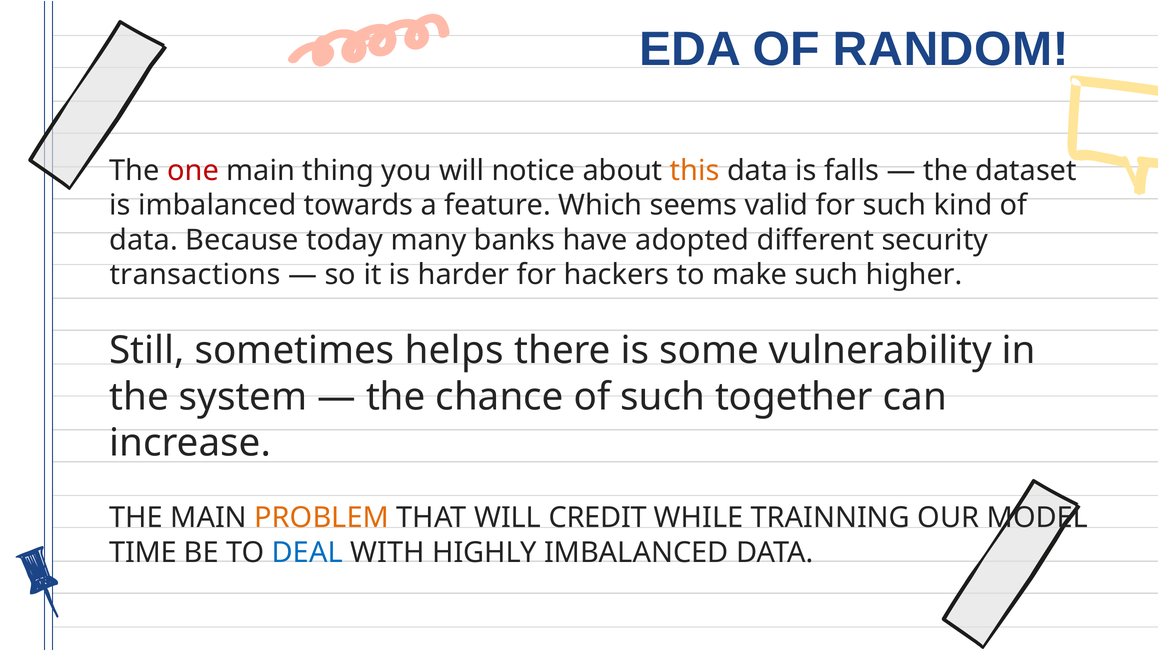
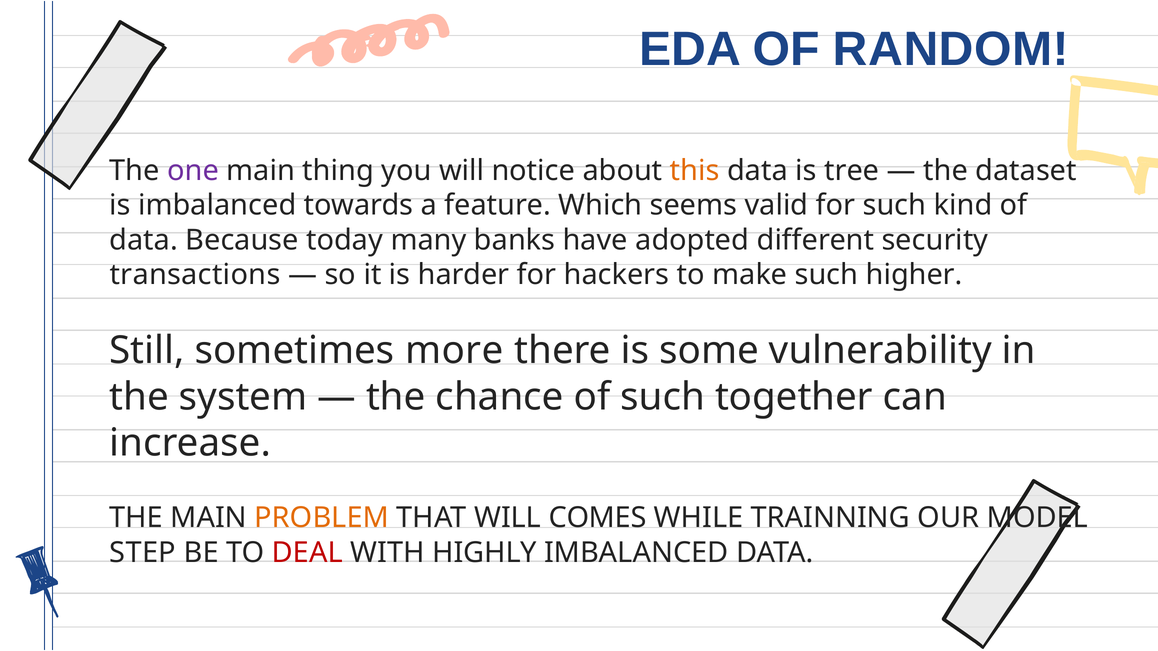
one colour: red -> purple
falls: falls -> tree
helps: helps -> more
CREDIT: CREDIT -> COMES
TIME: TIME -> STEP
DEAL colour: blue -> red
